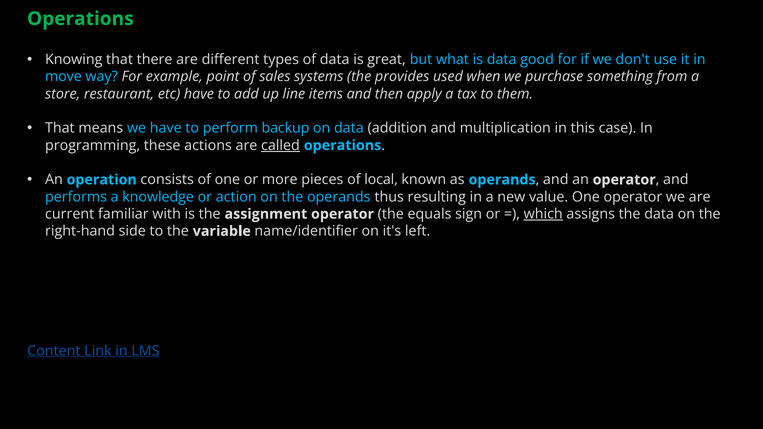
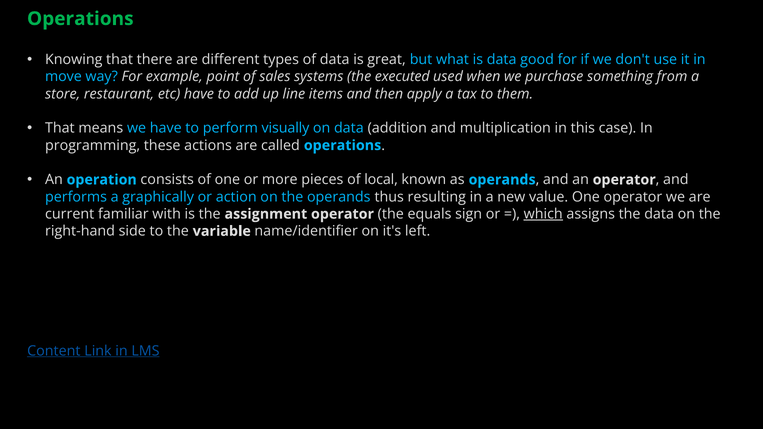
provides: provides -> executed
backup: backup -> visually
called underline: present -> none
knowledge: knowledge -> graphically
